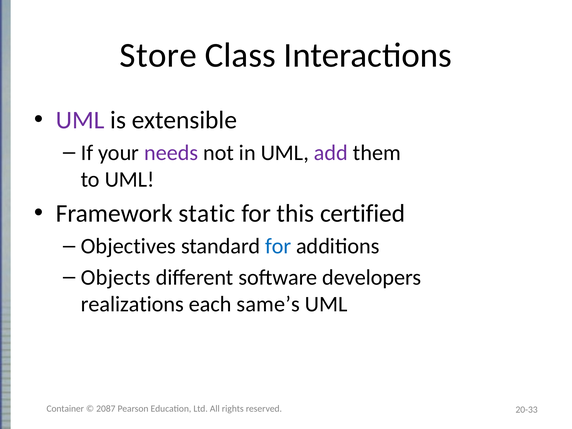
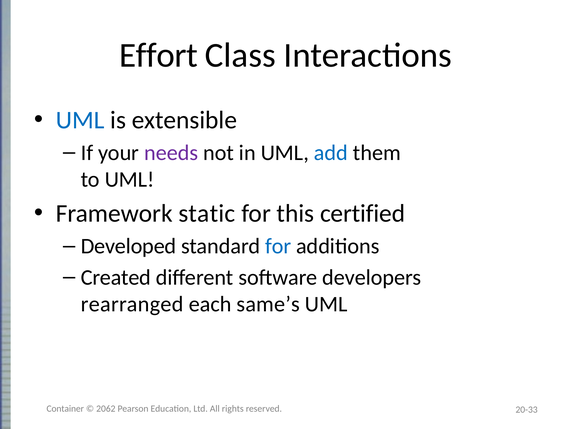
Store: Store -> Effort
UML at (80, 120) colour: purple -> blue
add colour: purple -> blue
Objectives: Objectives -> Developed
Objects: Objects -> Created
realizations: realizations -> rearranged
2087: 2087 -> 2062
